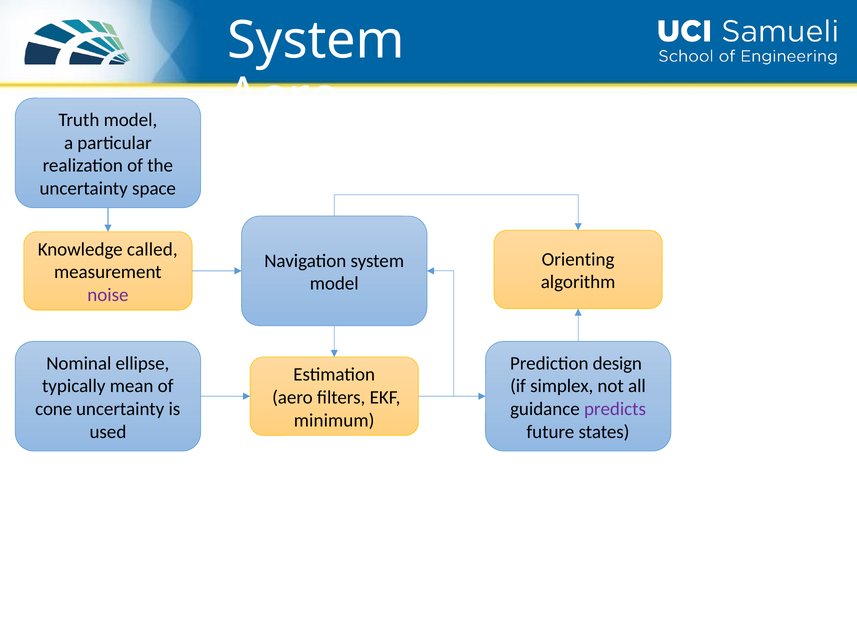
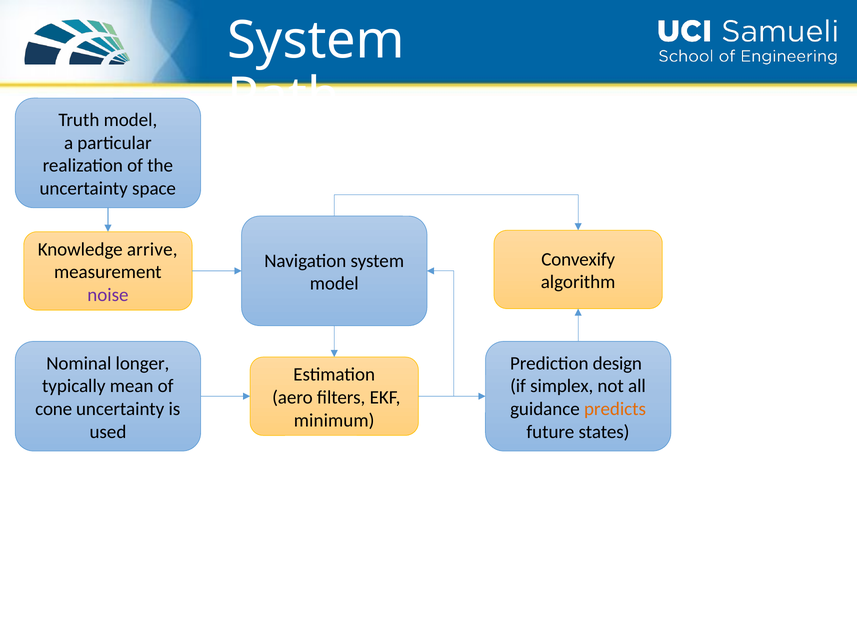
Aero at (284, 97): Aero -> Path
called: called -> arrive
Orienting: Orienting -> Convexify
ellipse: ellipse -> longer
predicts colour: purple -> orange
